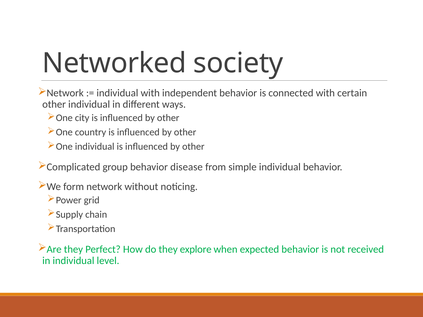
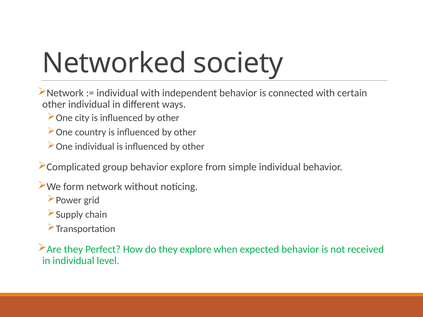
behavior disease: disease -> explore
